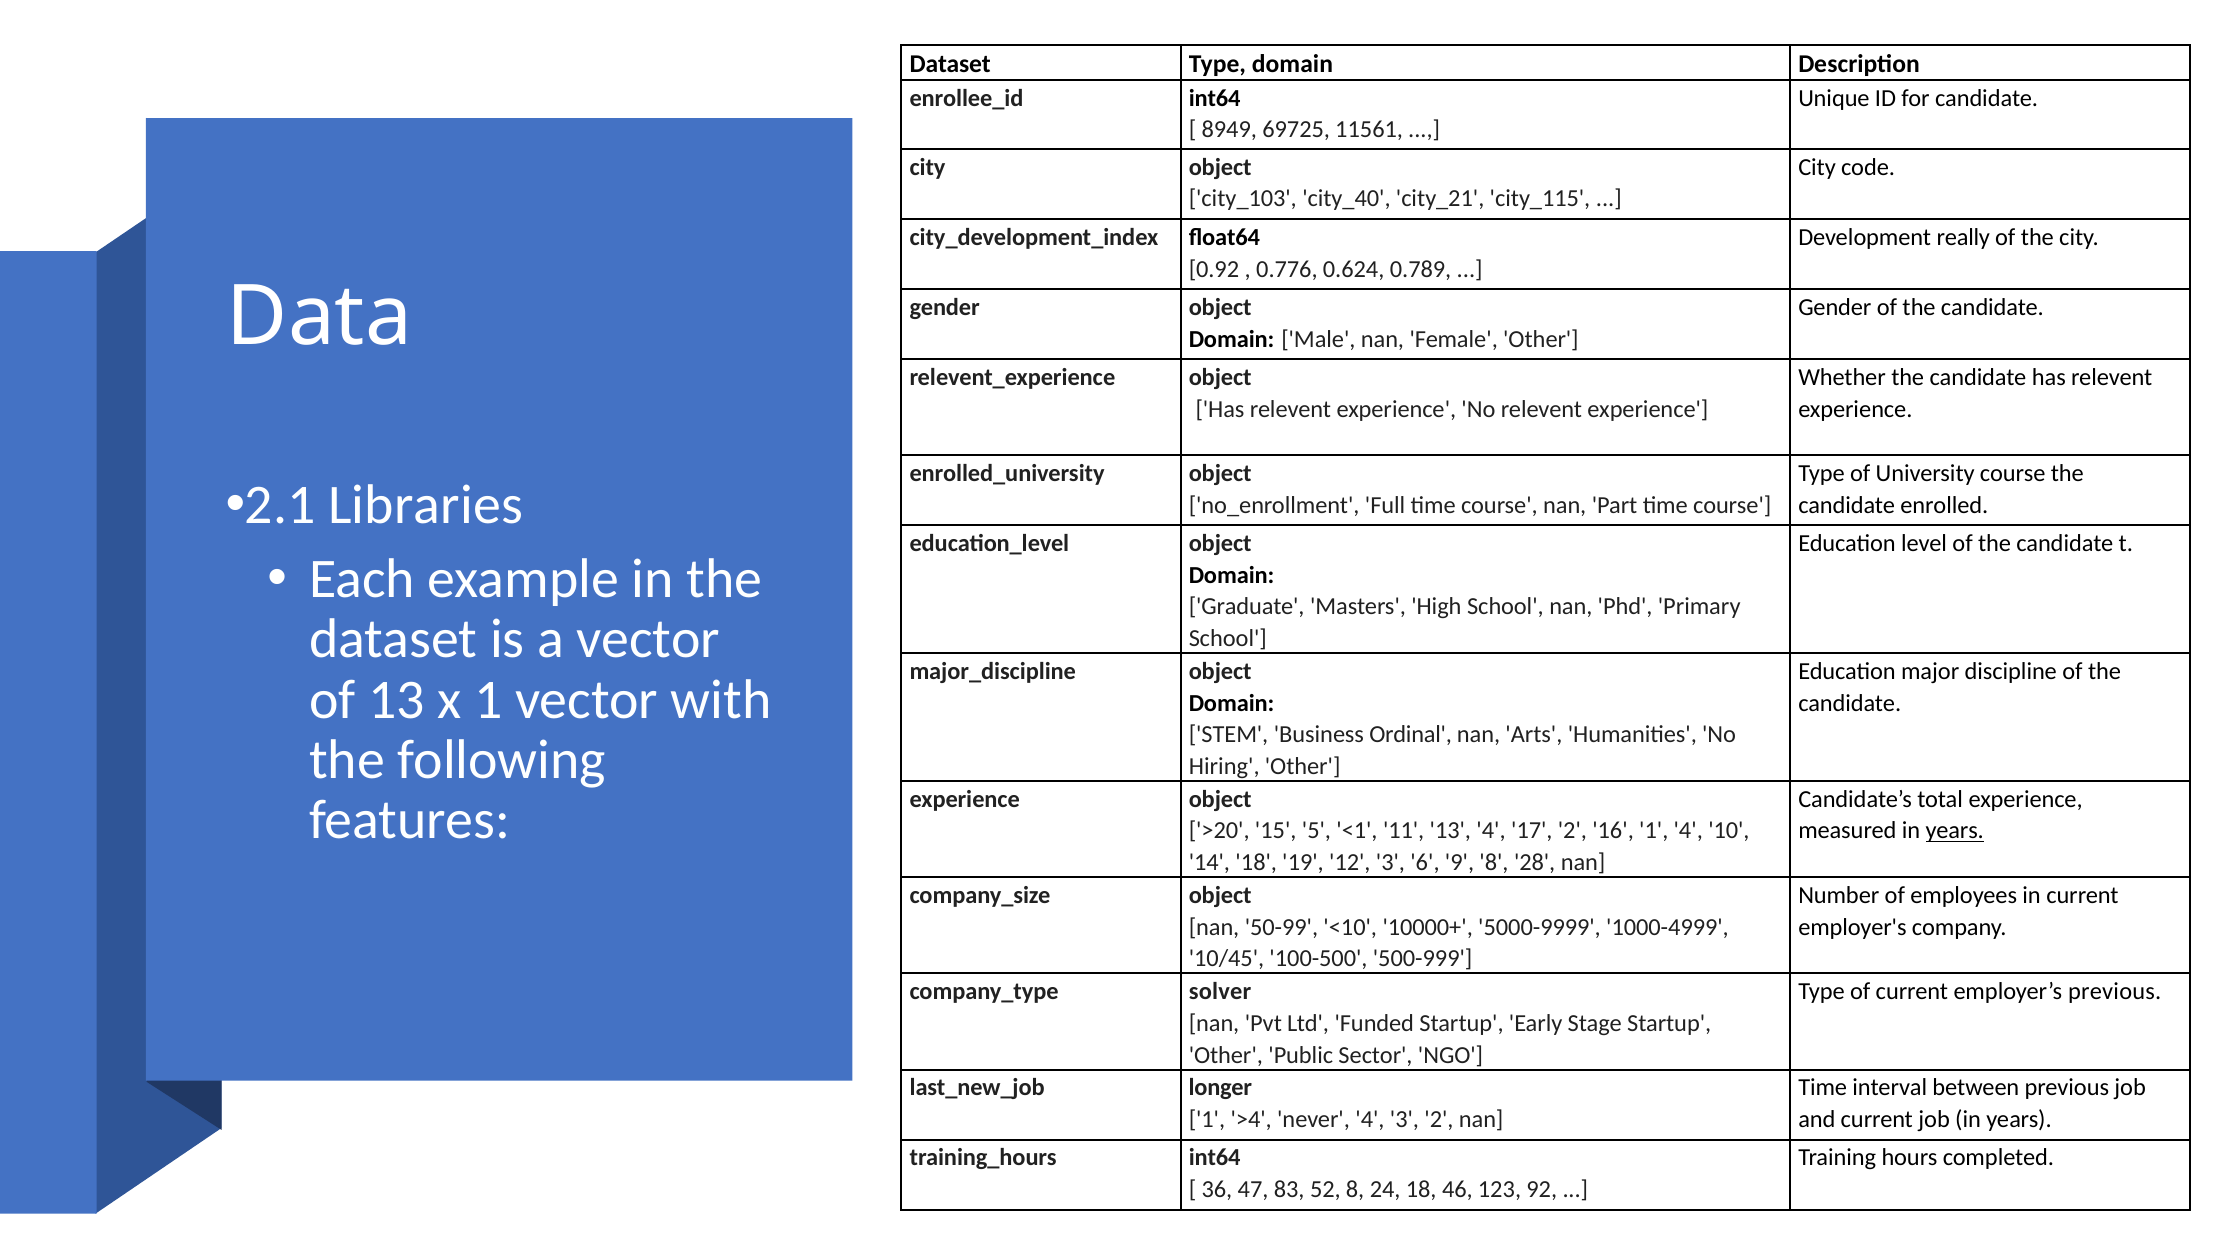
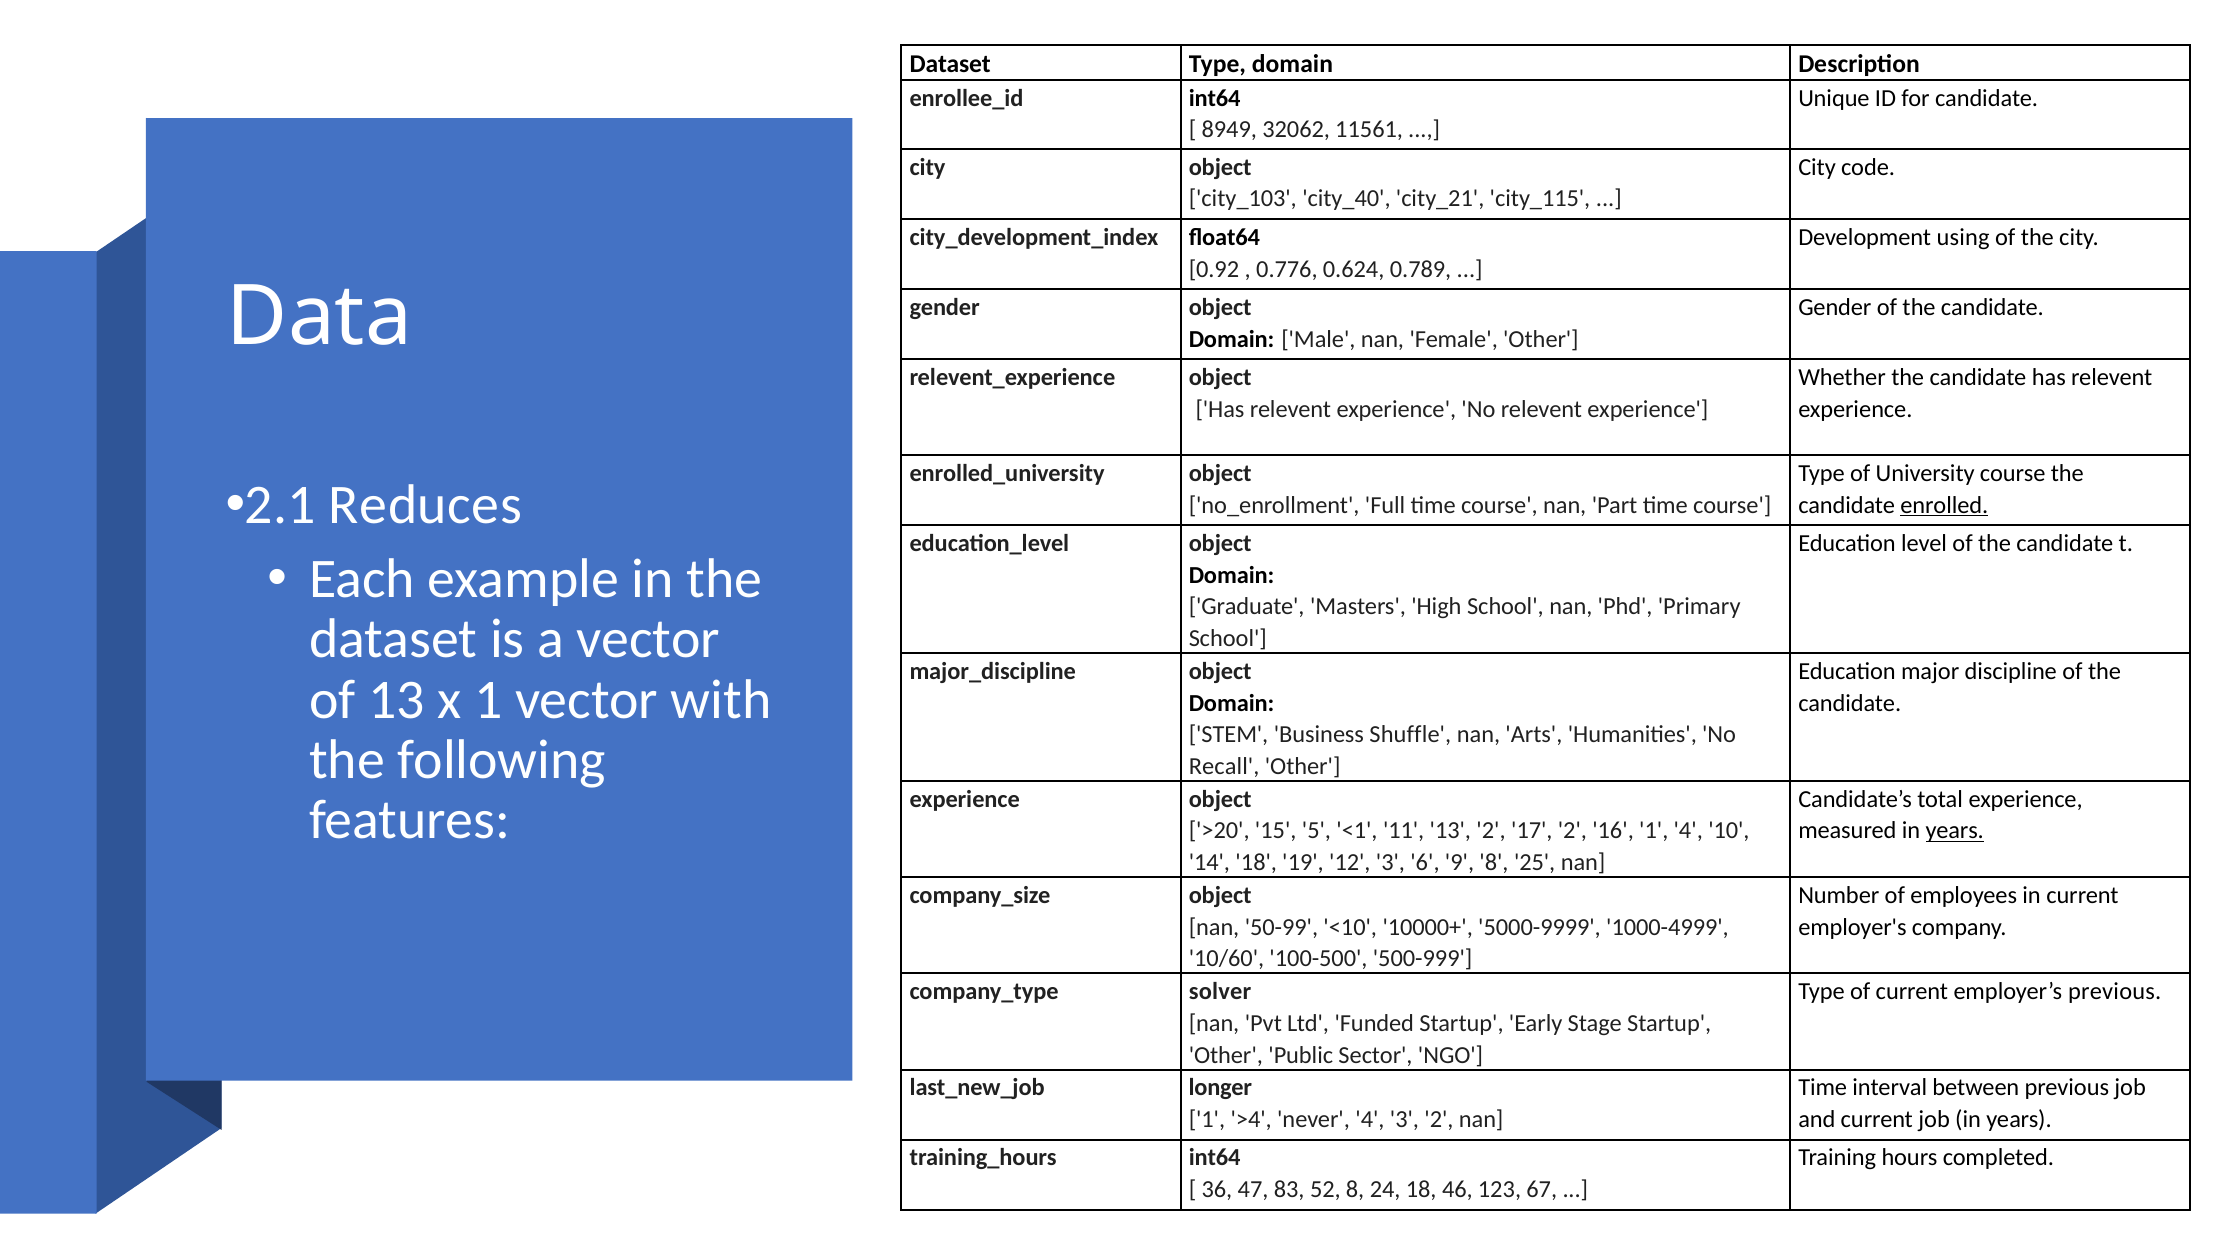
69725: 69725 -> 32062
really: really -> using
Libraries: Libraries -> Reduces
enrolled underline: none -> present
Ordinal: Ordinal -> Shuffle
Hiring: Hiring -> Recall
13 4: 4 -> 2
28: 28 -> 25
10/45: 10/45 -> 10/60
92: 92 -> 67
